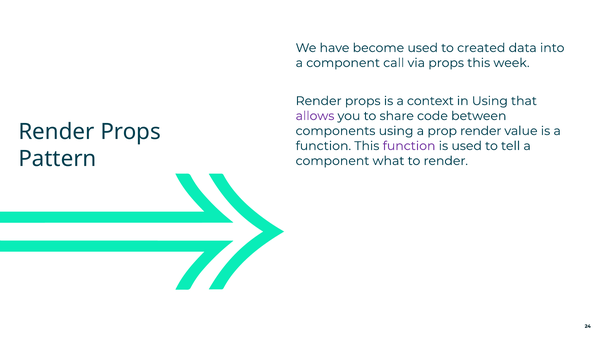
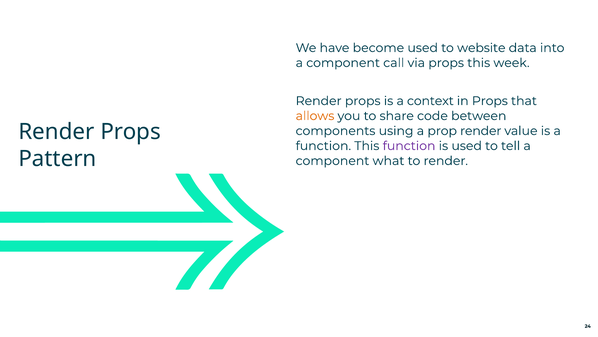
created: created -> website
in Using: Using -> Props
allows colour: purple -> orange
